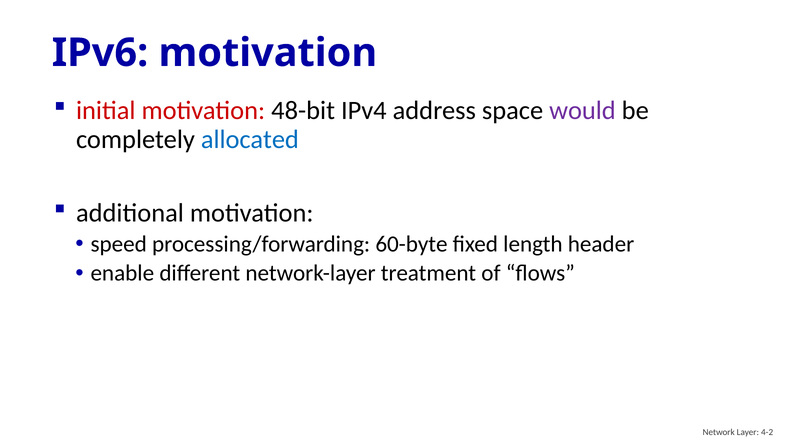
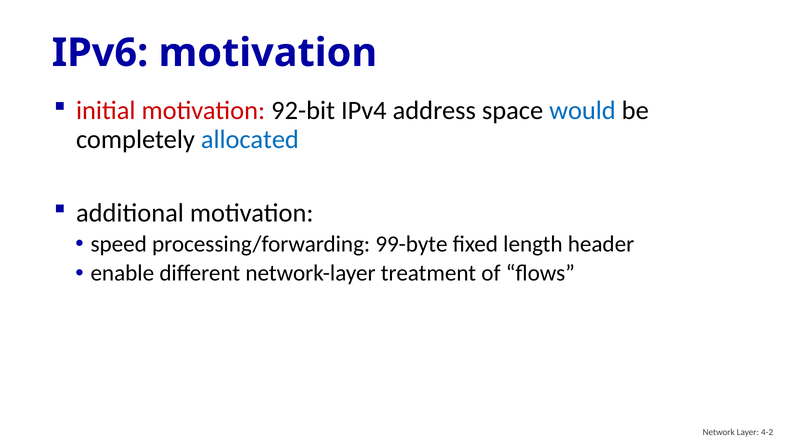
48-bit: 48-bit -> 92-bit
would colour: purple -> blue
60-byte: 60-byte -> 99-byte
